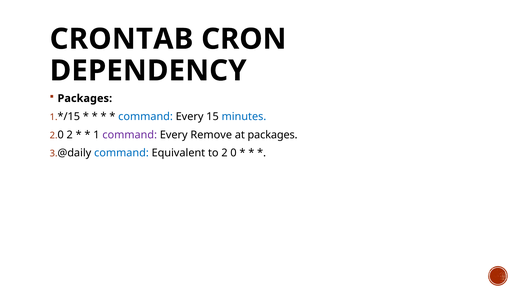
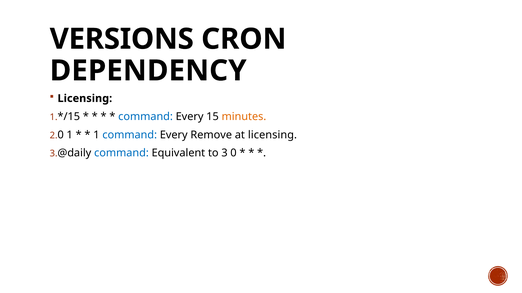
CRONTAB: CRONTAB -> VERSIONS
Packages at (85, 99): Packages -> Licensing
minutes colour: blue -> orange
2 at (70, 135): 2 -> 1
command at (130, 135) colour: purple -> blue
at packages: packages -> licensing
to 2: 2 -> 3
